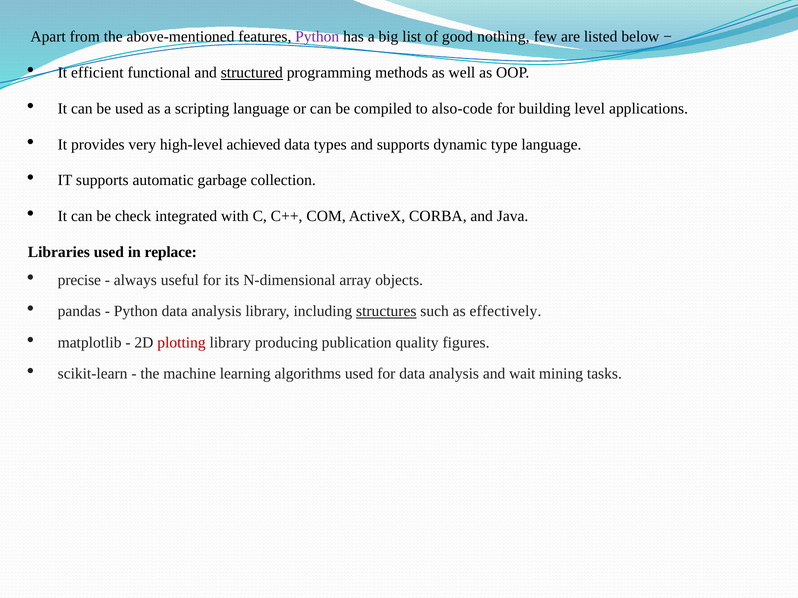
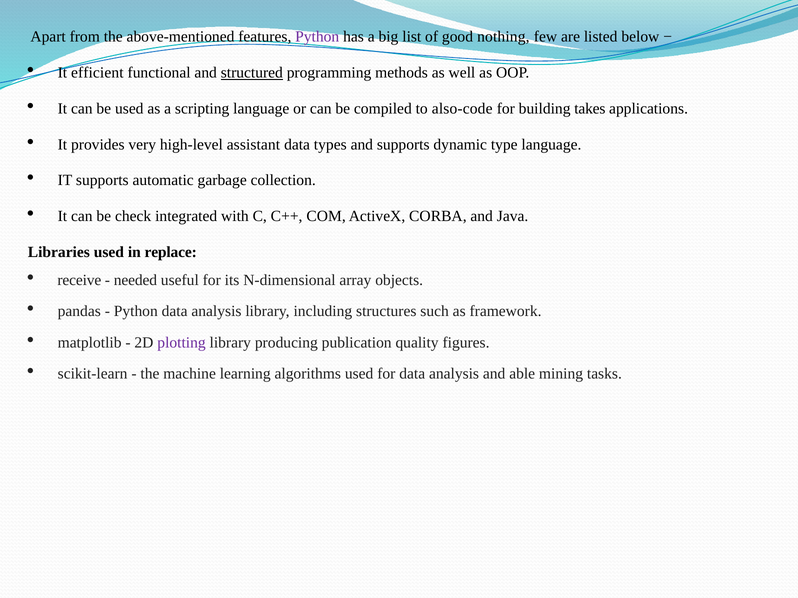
level: level -> takes
achieved: achieved -> assistant
precise: precise -> receive
always: always -> needed
structures underline: present -> none
effectively: effectively -> framework
plotting colour: red -> purple
wait: wait -> able
